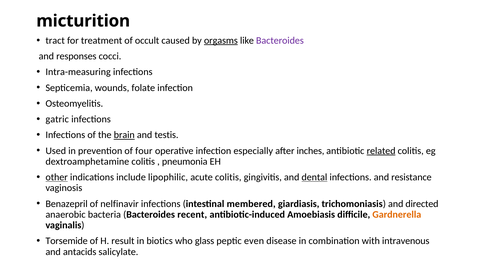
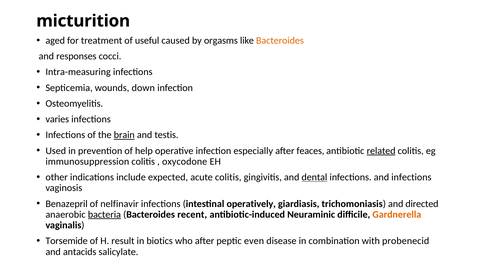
tract: tract -> aged
occult: occult -> useful
orgasms underline: present -> none
Bacteroides at (280, 41) colour: purple -> orange
folate: folate -> down
gatric: gatric -> varies
four: four -> help
inches: inches -> feaces
dextroamphetamine: dextroamphetamine -> immunosuppression
pneumonia: pneumonia -> oxycodone
other underline: present -> none
lipophilic: lipophilic -> expected
and resistance: resistance -> infections
membered: membered -> operatively
bacteria underline: none -> present
Amoebiasis: Amoebiasis -> Neuraminic
who glass: glass -> after
intravenous: intravenous -> probenecid
